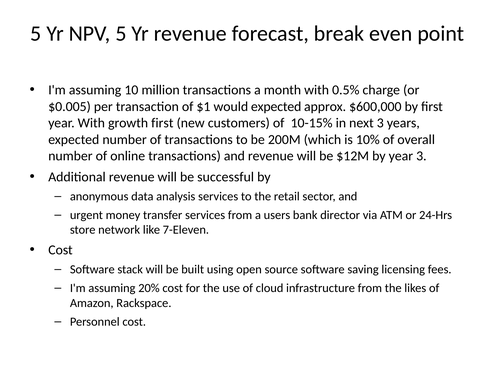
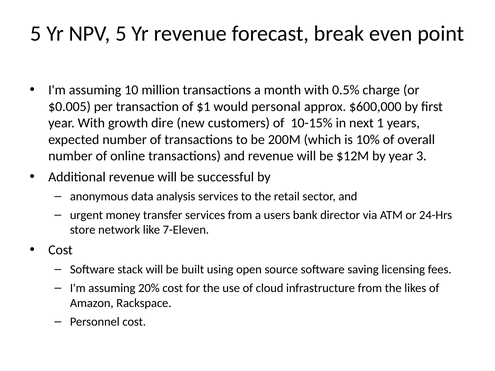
would expected: expected -> personal
growth first: first -> dire
next 3: 3 -> 1
